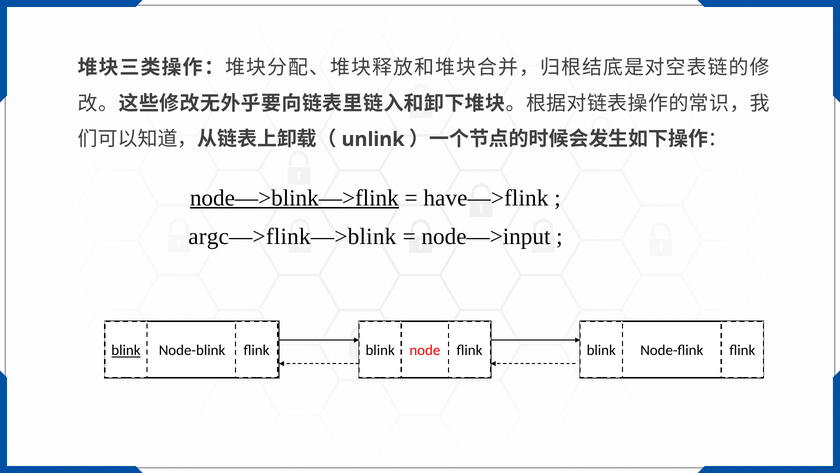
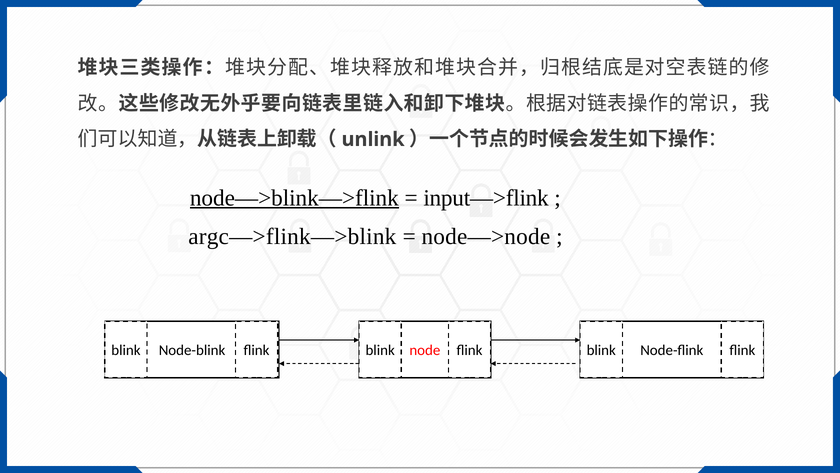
have—>flink: have—>flink -> input—>flink
node—>input: node—>input -> node—>node
blink at (126, 350) underline: present -> none
